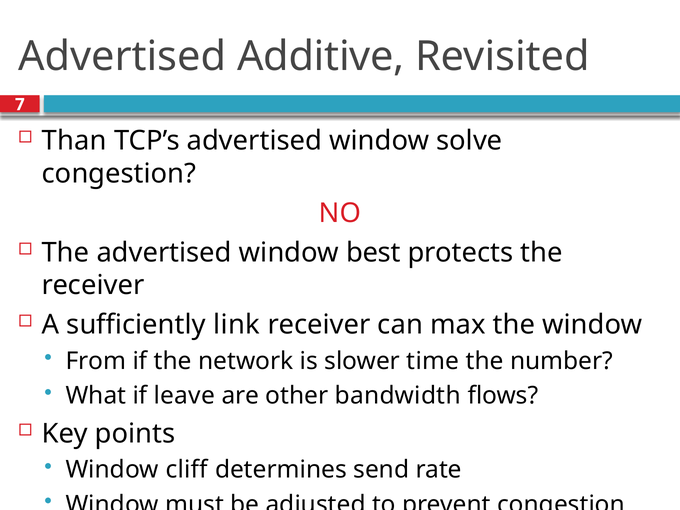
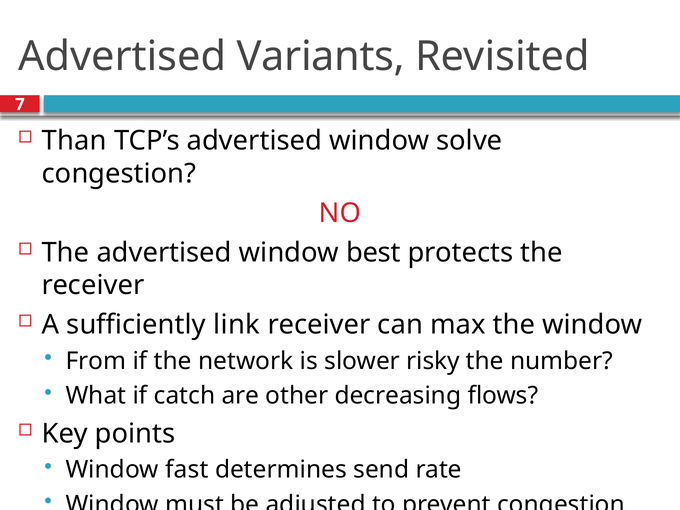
Additive: Additive -> Variants
time: time -> risky
leave: leave -> catch
bandwidth: bandwidth -> decreasing
cliff: cliff -> fast
